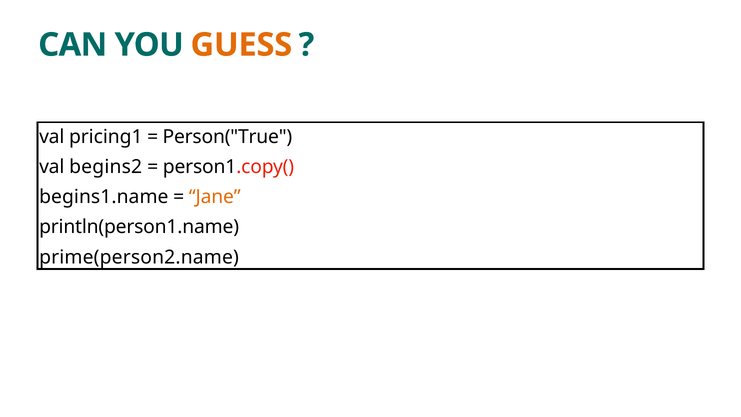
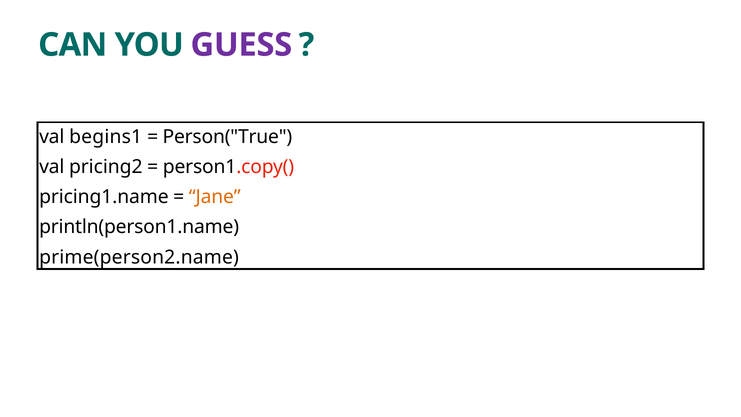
GUESS colour: orange -> purple
pricing1: pricing1 -> begins1
begins2: begins2 -> pricing2
begins1.name: begins1.name -> pricing1.name
